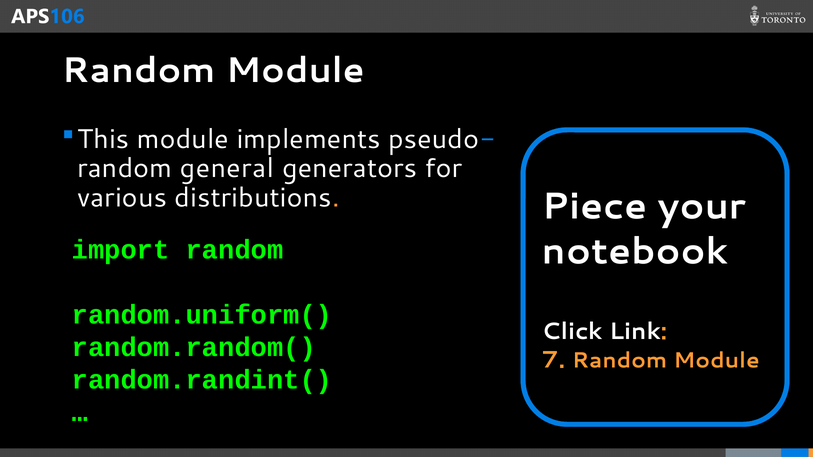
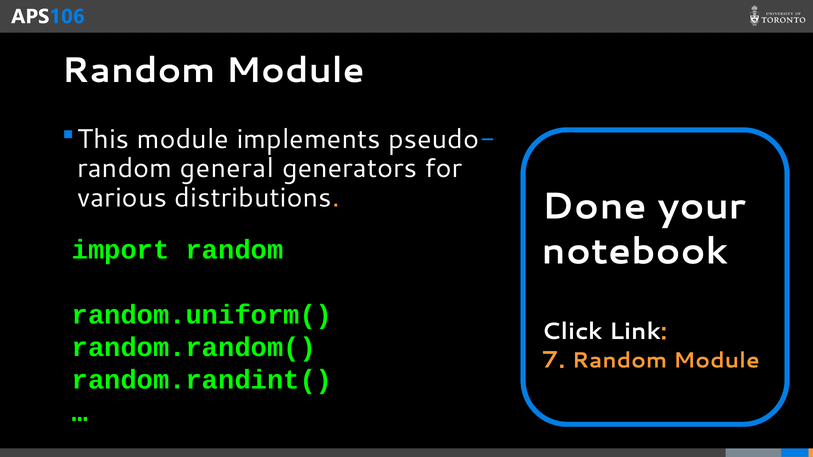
Piece: Piece -> Done
